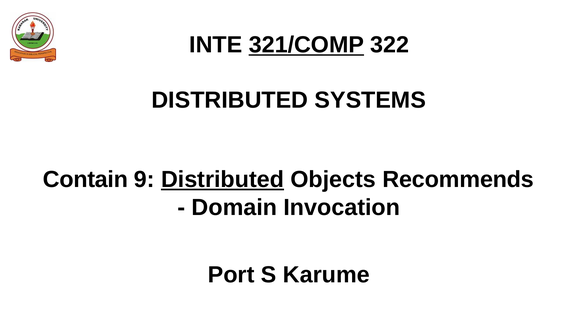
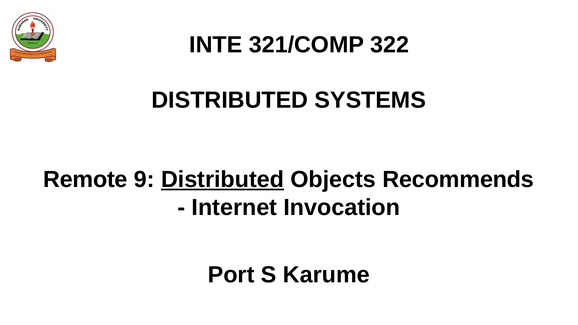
321/COMP underline: present -> none
Contain: Contain -> Remote
Domain: Domain -> Internet
